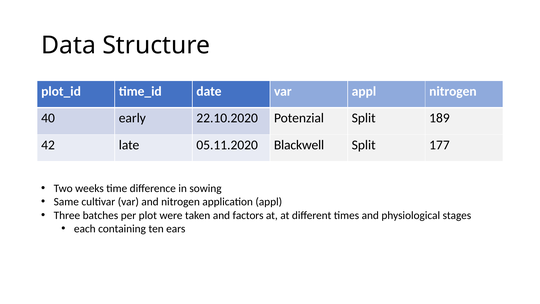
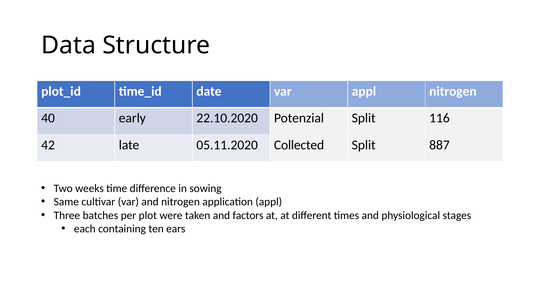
189: 189 -> 116
Blackwell: Blackwell -> Collected
177: 177 -> 887
